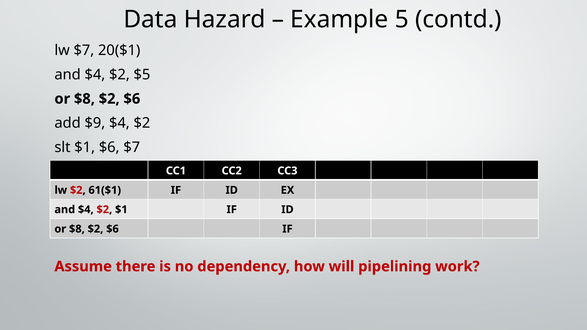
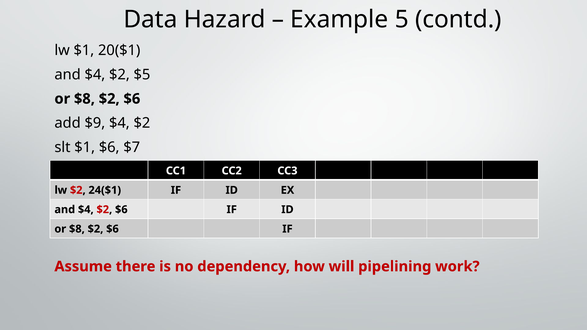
lw $7: $7 -> $1
61($1: 61($1 -> 24($1
$4 $2 $1: $1 -> $6
